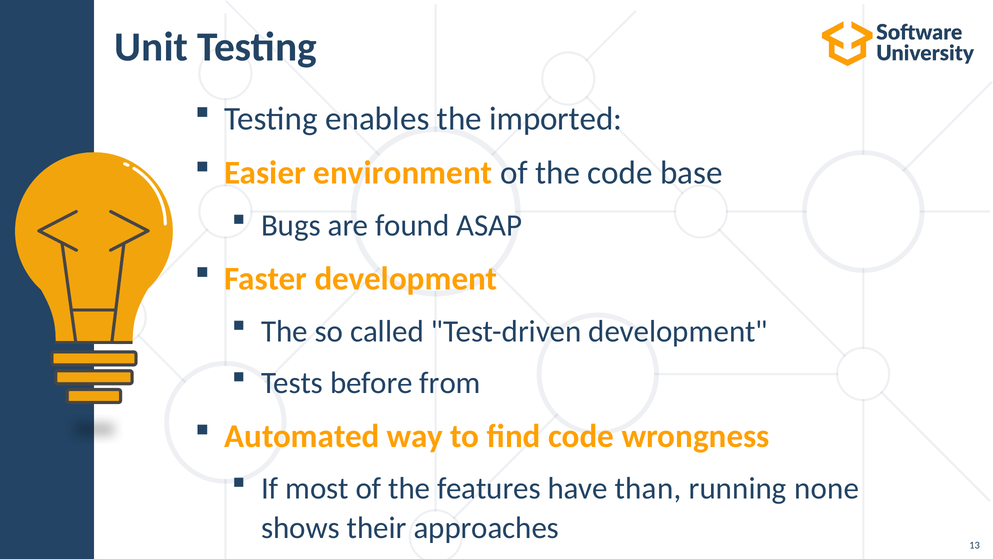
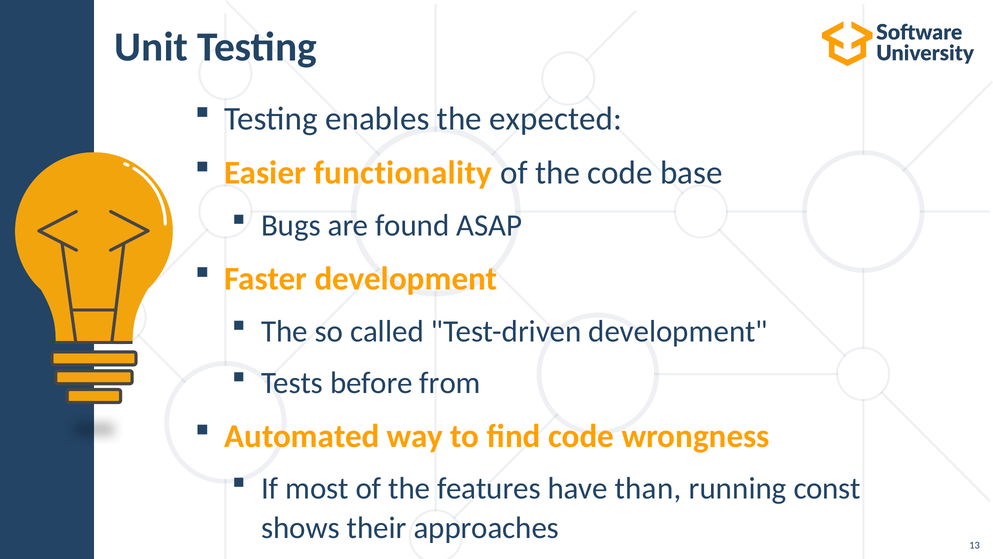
imported: imported -> expected
environment: environment -> functionality
none: none -> const
